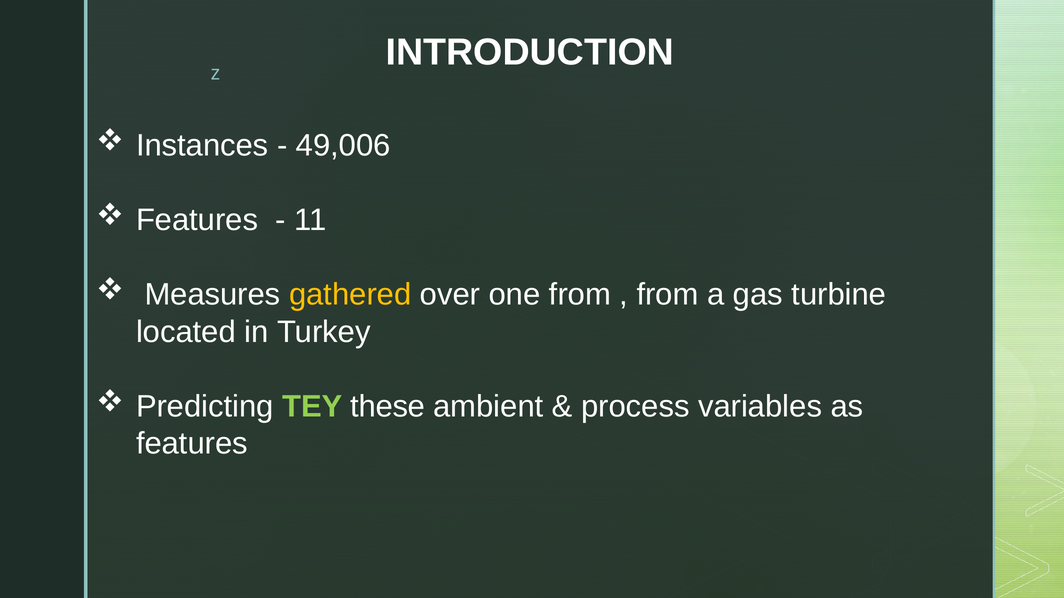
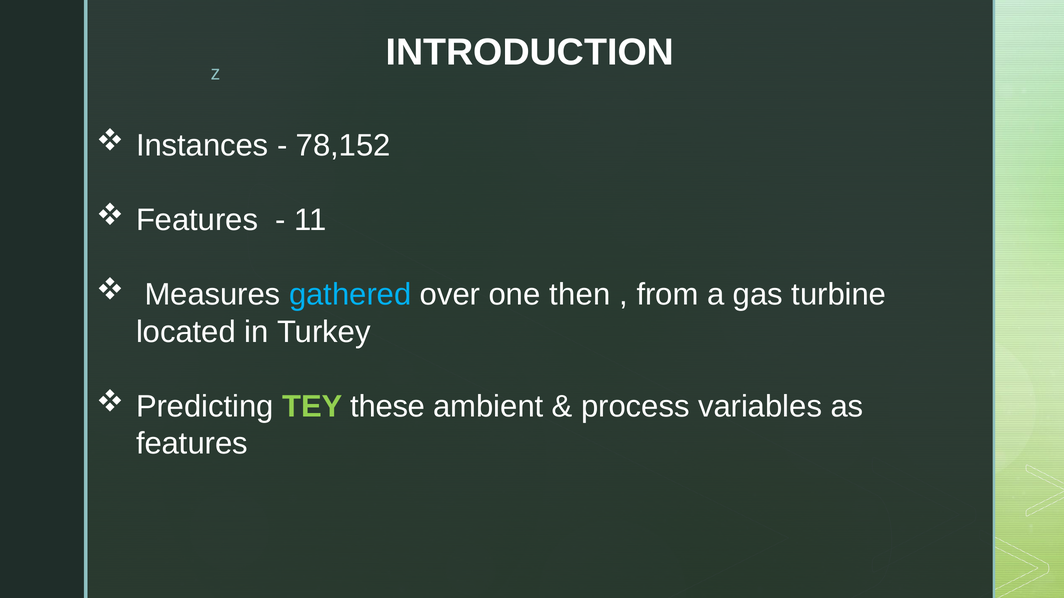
49,006: 49,006 -> 78,152
gathered colour: yellow -> light blue
one from: from -> then
